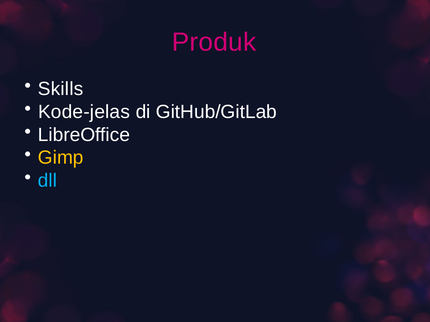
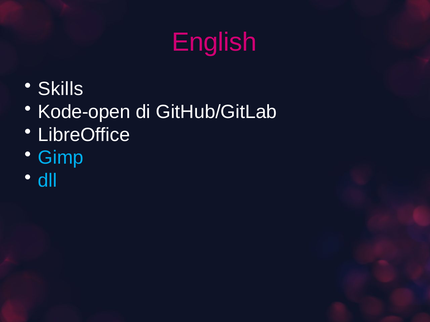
Produk: Produk -> English
Kode-jelas: Kode-jelas -> Kode-open
Gimp colour: yellow -> light blue
